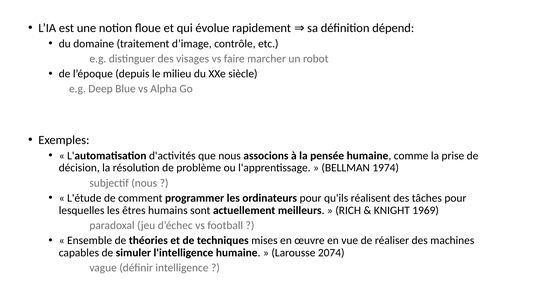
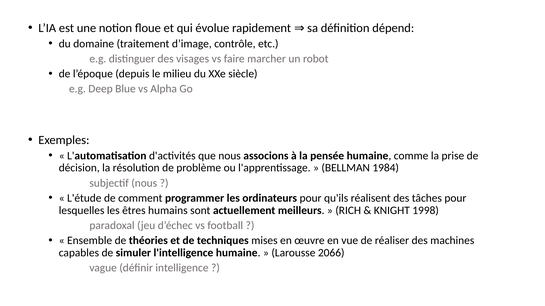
1974: 1974 -> 1984
1969: 1969 -> 1998
2074: 2074 -> 2066
